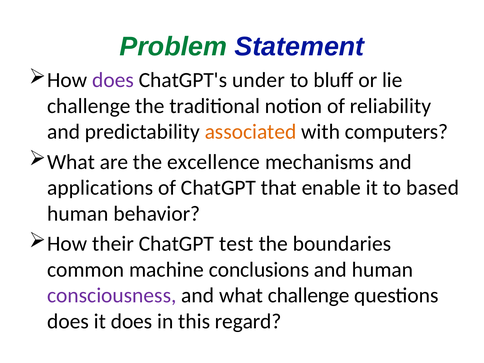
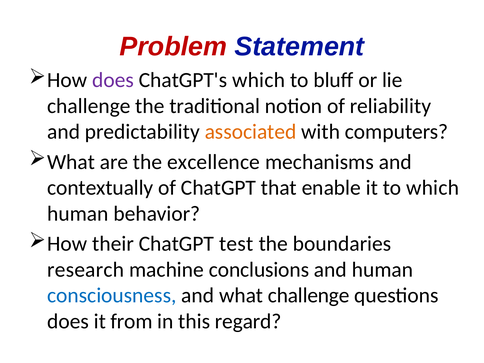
Problem colour: green -> red
ChatGPT's under: under -> which
applications: applications -> contextually
to based: based -> which
common: common -> research
consciousness colour: purple -> blue
it does: does -> from
